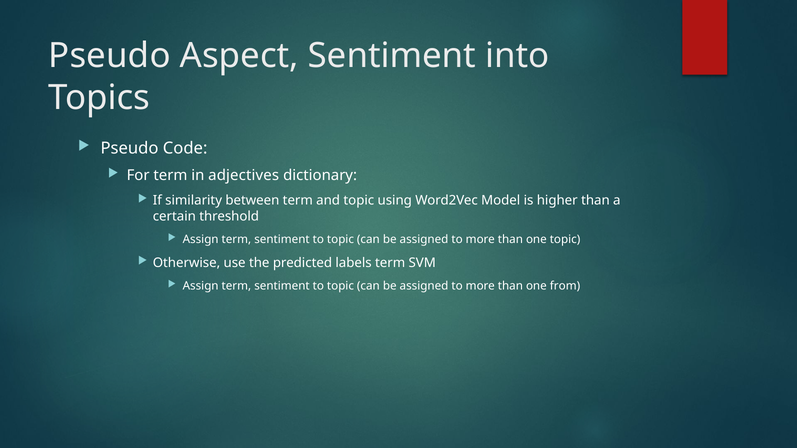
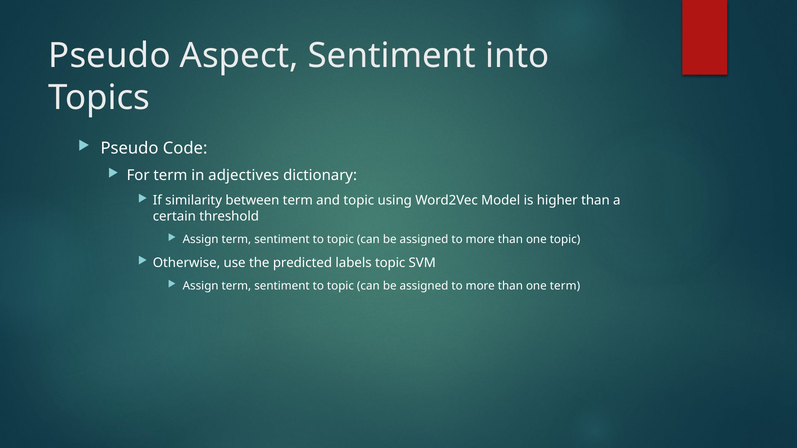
labels term: term -> topic
one from: from -> term
